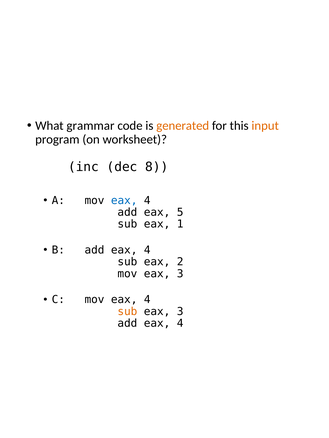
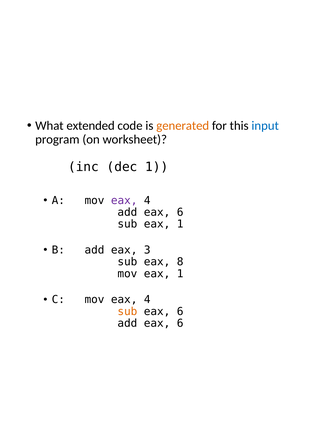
grammar: grammar -> extended
input colour: orange -> blue
dec 8: 8 -> 1
eax at (124, 201) colour: blue -> purple
5 at (180, 213): 5 -> 6
B add eax 4: 4 -> 3
2: 2 -> 8
mov eax 3: 3 -> 1
3 at (180, 312): 3 -> 6
4 at (180, 324): 4 -> 6
